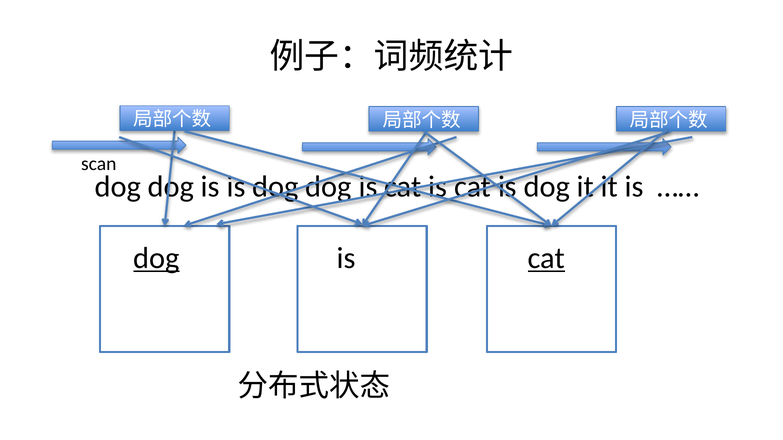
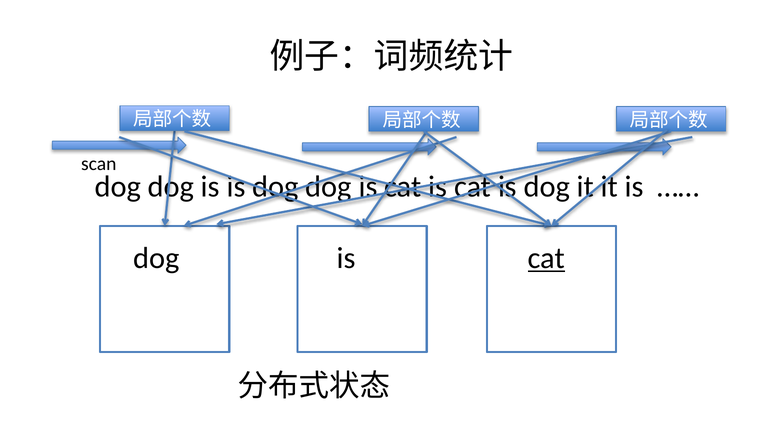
dog at (156, 258) underline: present -> none
